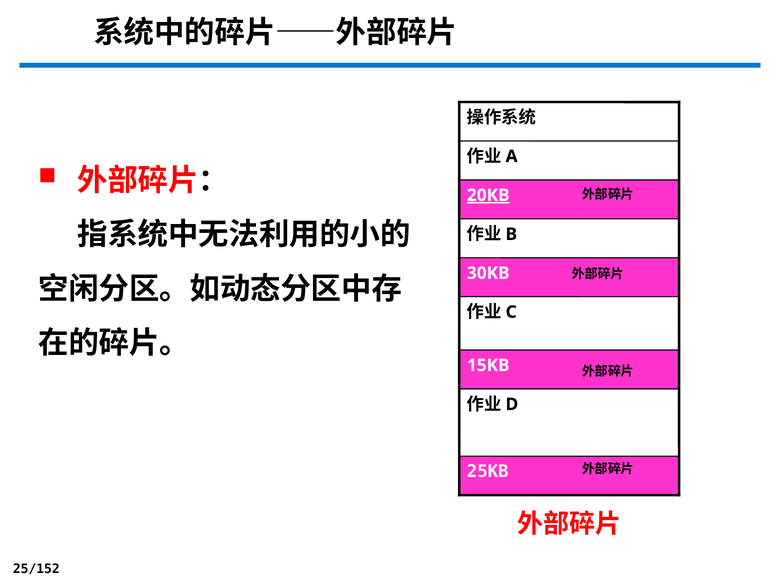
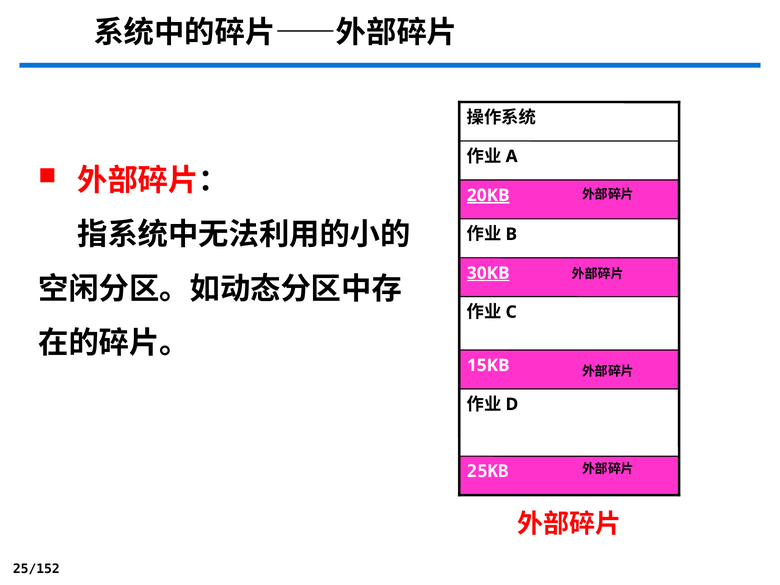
30KB underline: none -> present
